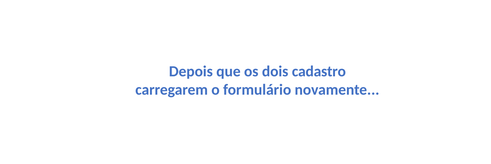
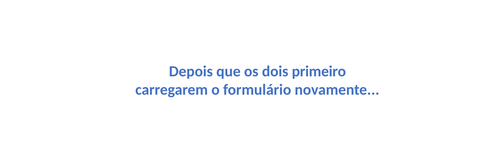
cadastro: cadastro -> primeiro
